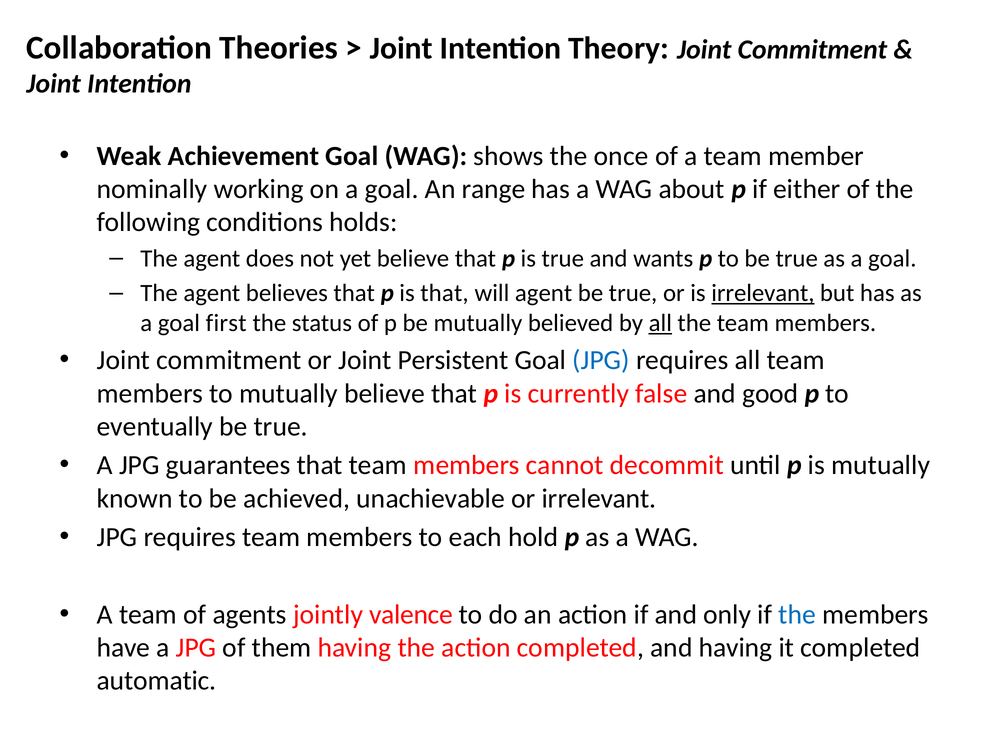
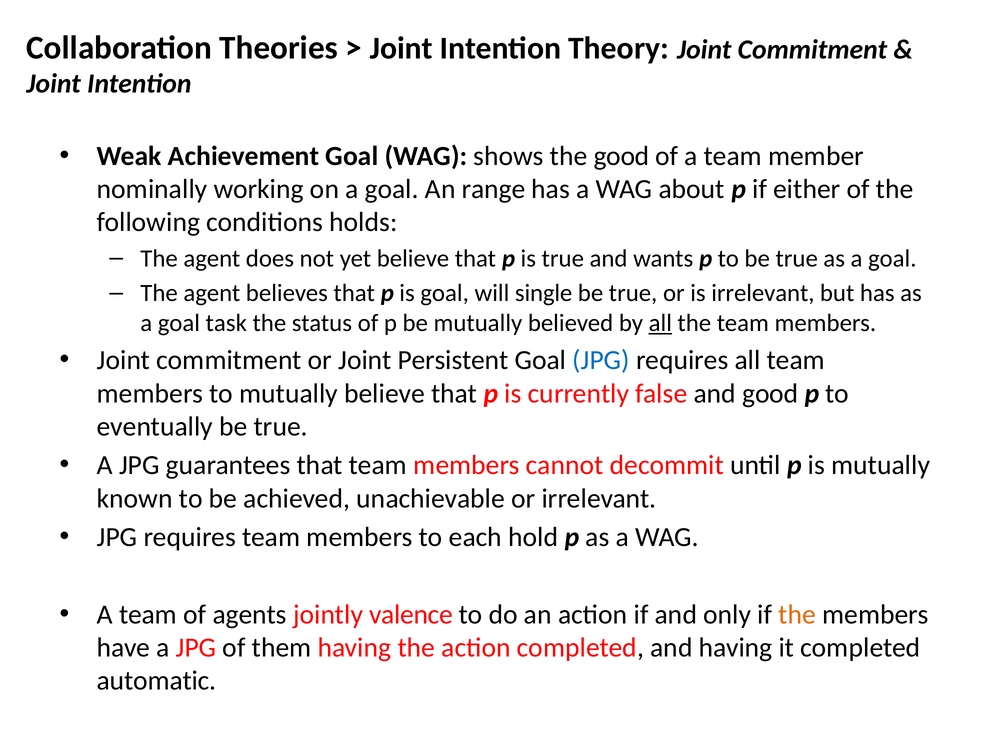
the once: once -> good
is that: that -> goal
will agent: agent -> single
irrelevant at (763, 293) underline: present -> none
first: first -> task
the at (797, 615) colour: blue -> orange
